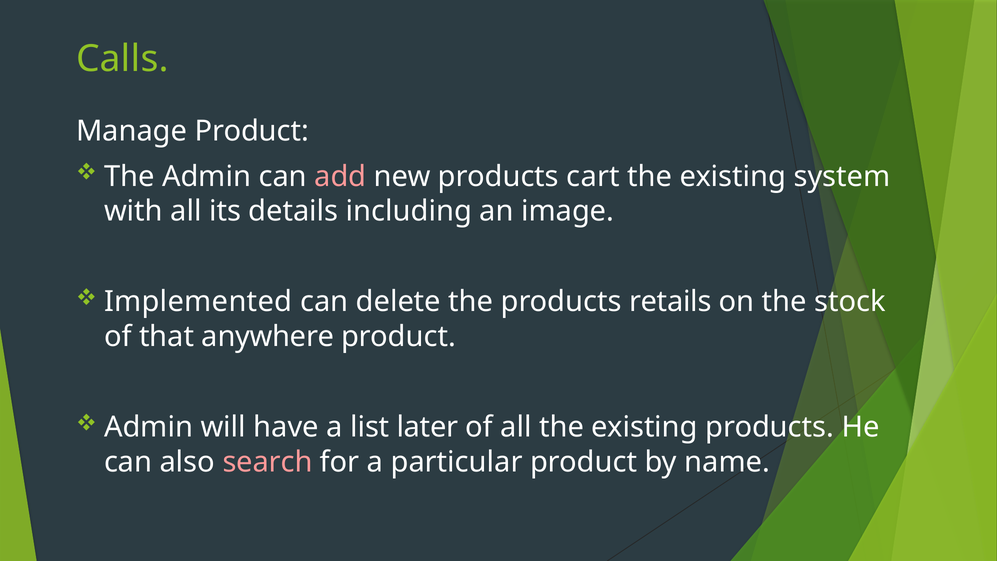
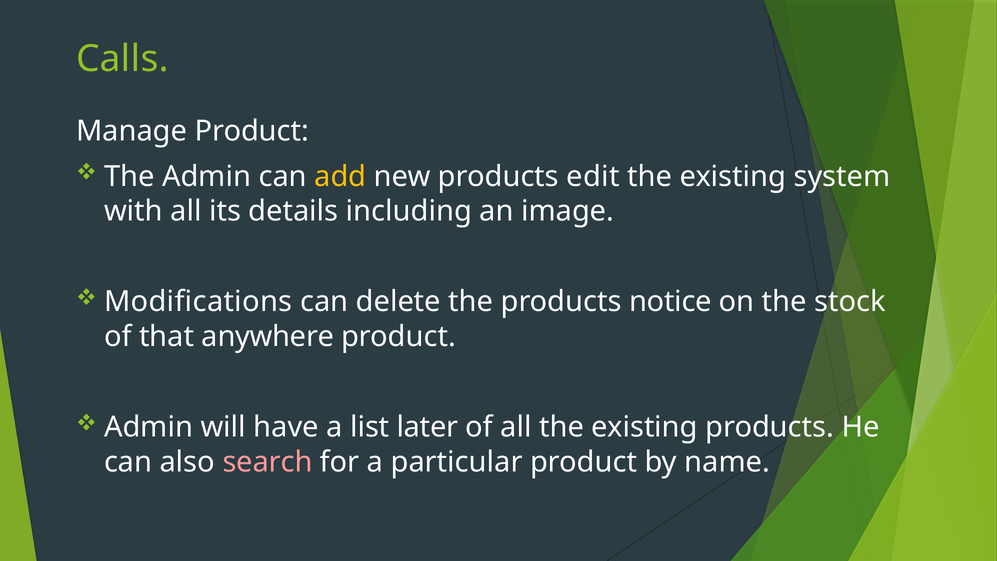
add colour: pink -> yellow
cart: cart -> edit
Implemented: Implemented -> Modifications
retails: retails -> notice
